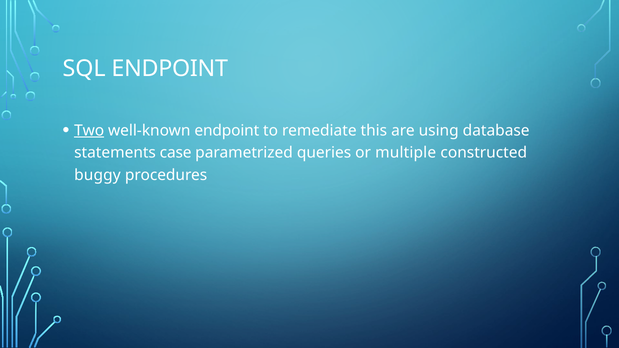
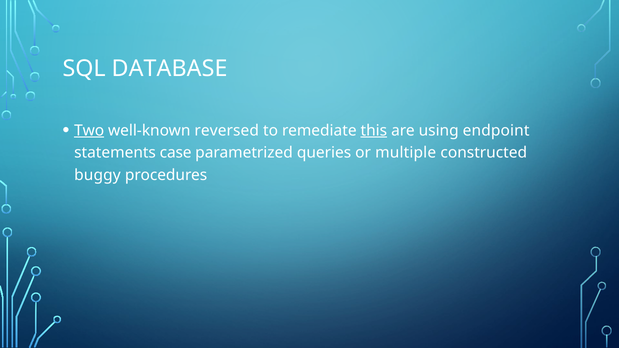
SQL ENDPOINT: ENDPOINT -> DATABASE
well-known endpoint: endpoint -> reversed
this underline: none -> present
database: database -> endpoint
